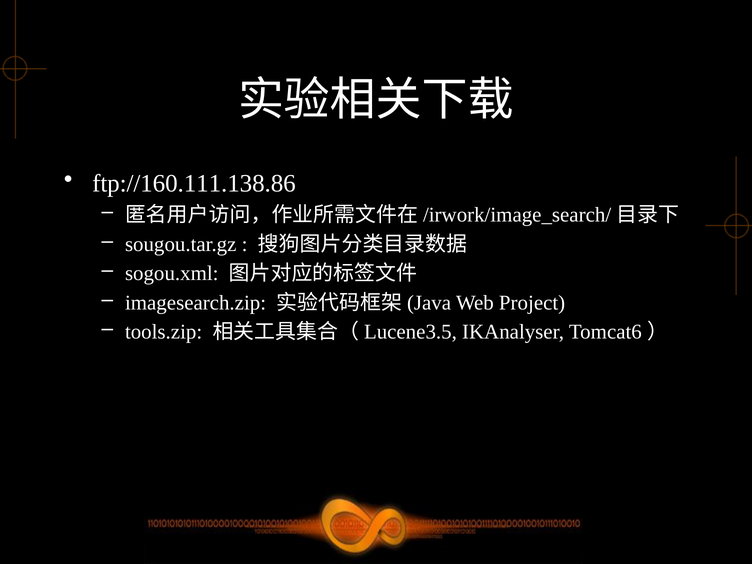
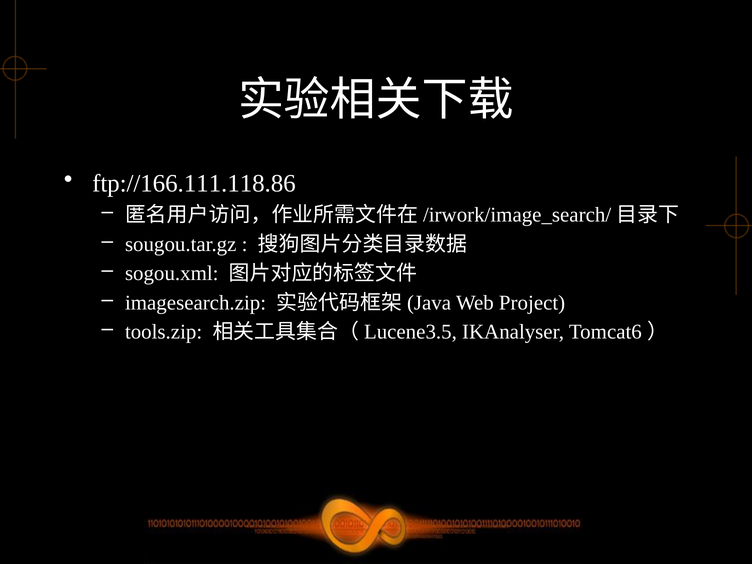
ftp://160.111.138.86: ftp://160.111.138.86 -> ftp://166.111.118.86
